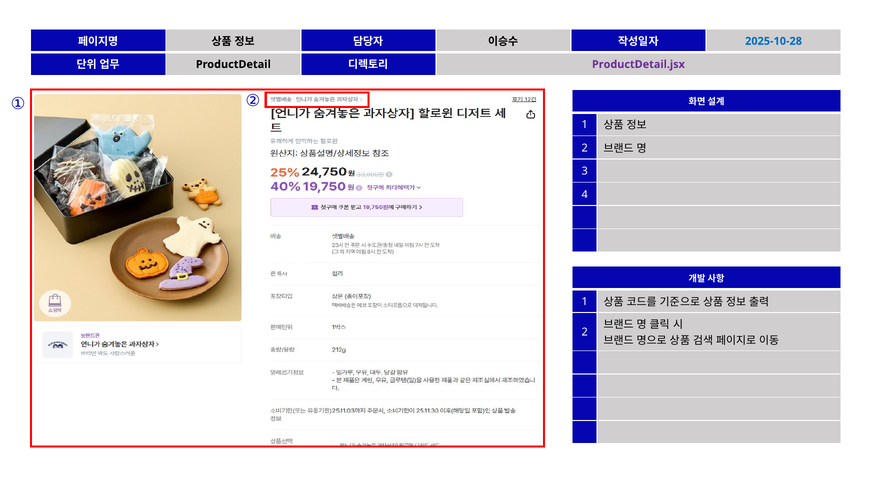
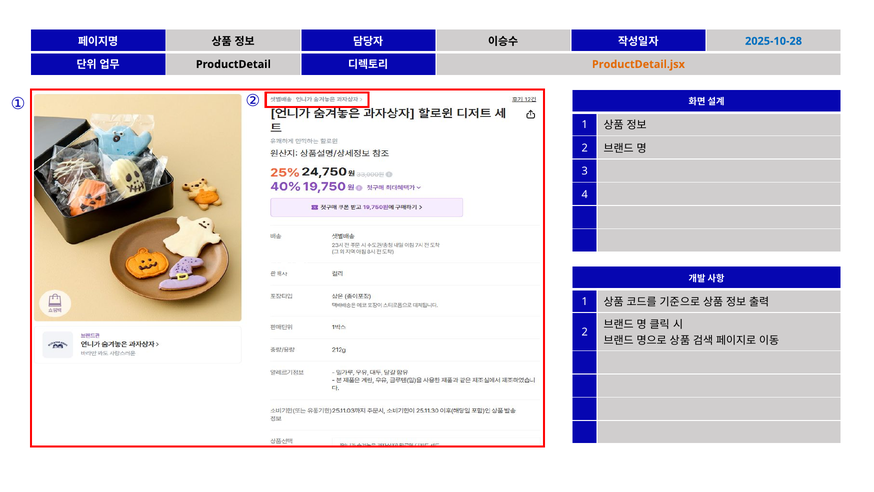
ProductDetail.jsx colour: purple -> orange
